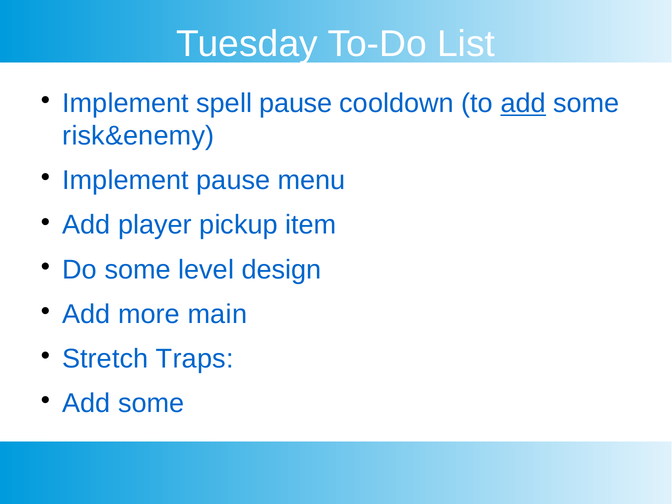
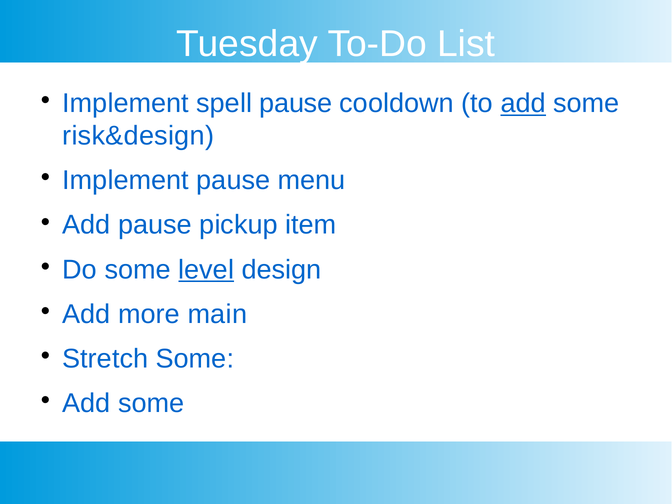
risk&enemy: risk&enemy -> risk&design
Add player: player -> pause
level underline: none -> present
Stretch Traps: Traps -> Some
